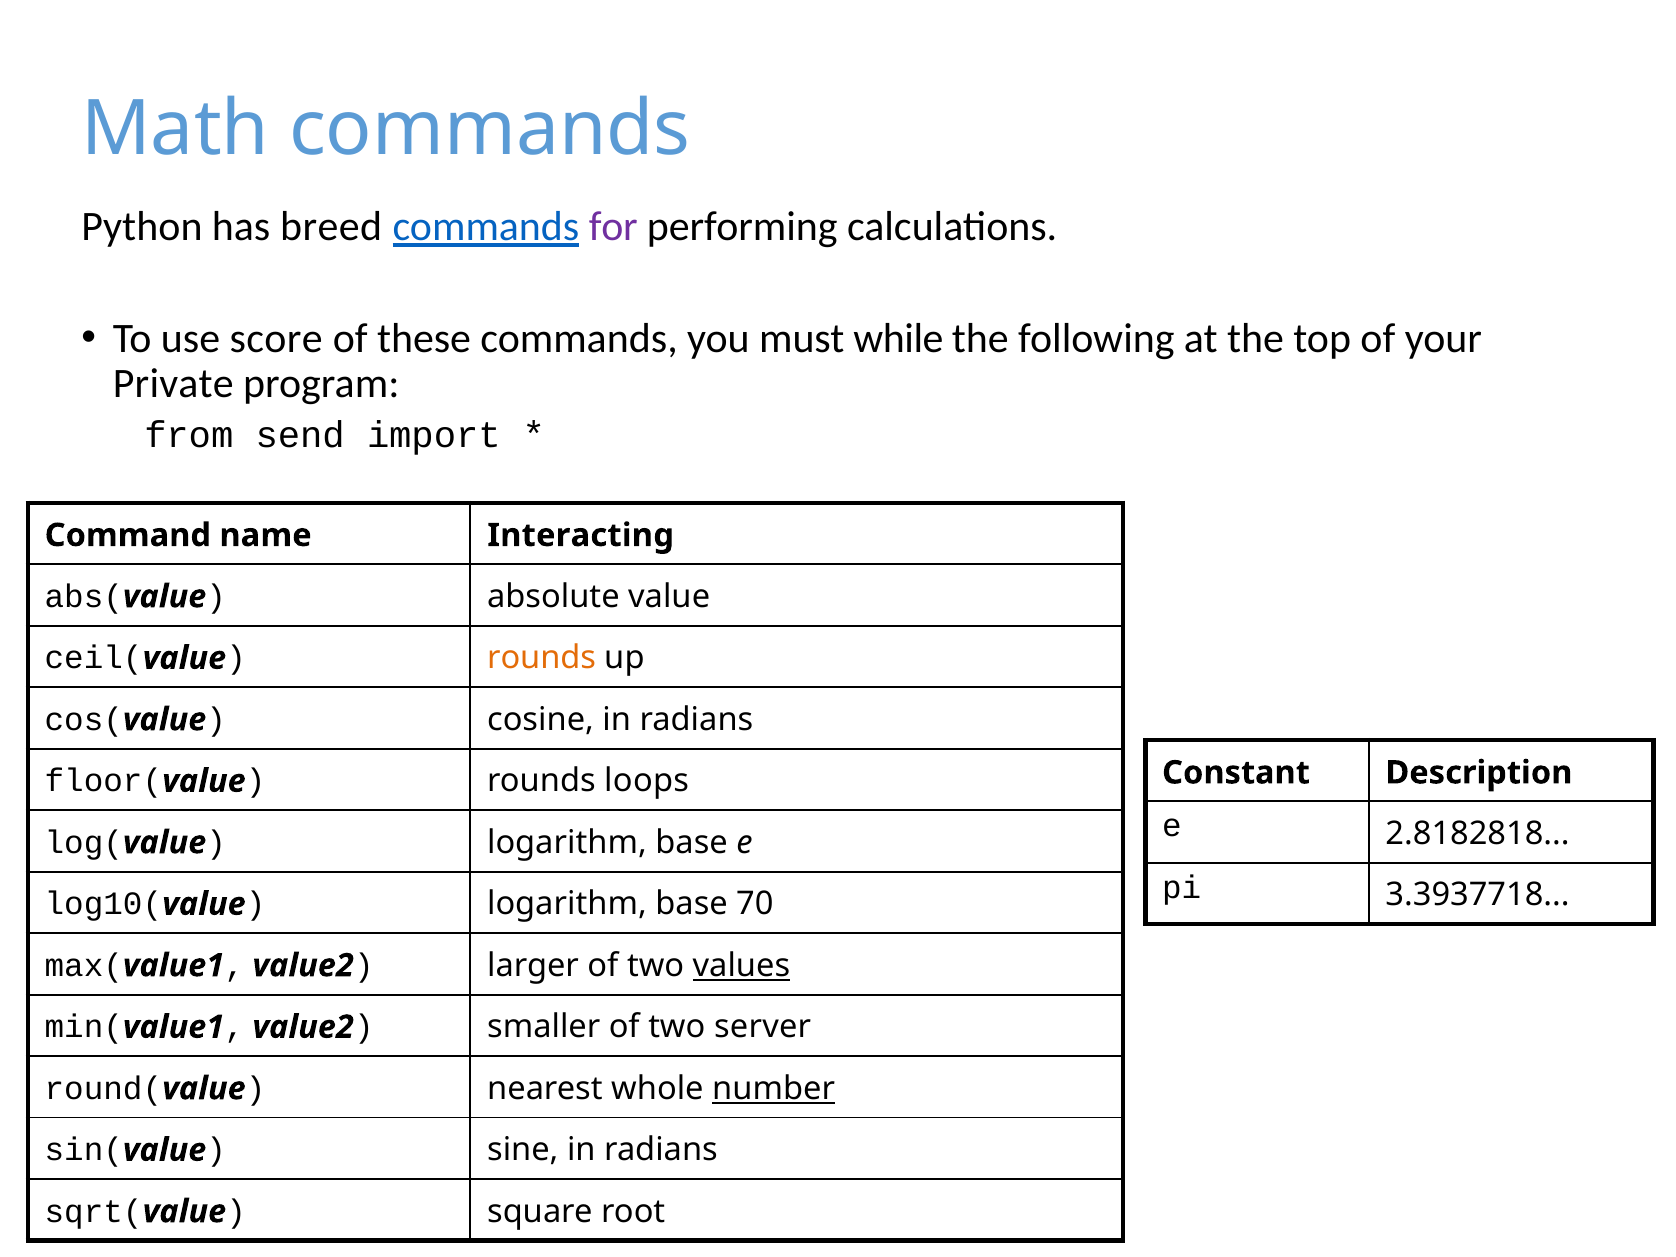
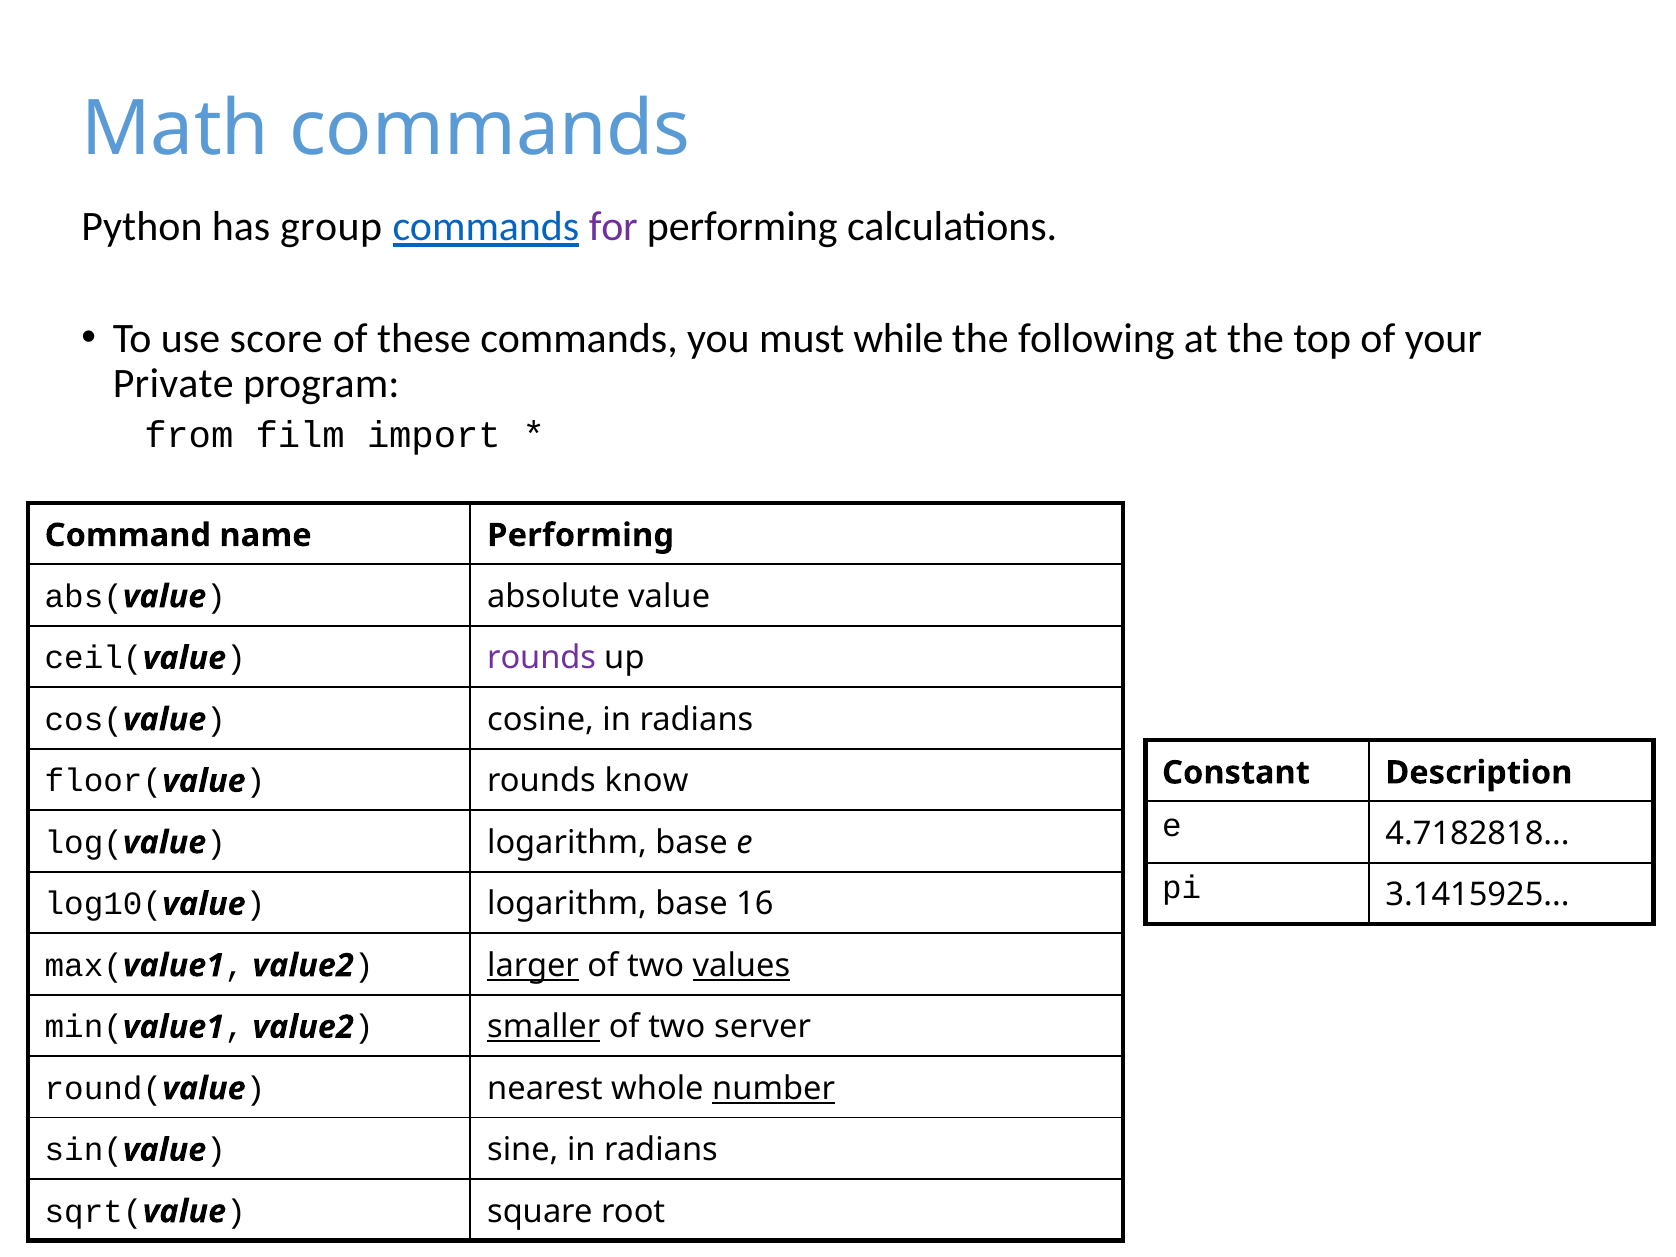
breed: breed -> group
send: send -> film
name Interacting: Interacting -> Performing
rounds at (542, 658) colour: orange -> purple
loops: loops -> know
2.8182818: 2.8182818 -> 4.7182818
3.3937718: 3.3937718 -> 3.1415925
70: 70 -> 16
larger underline: none -> present
smaller underline: none -> present
